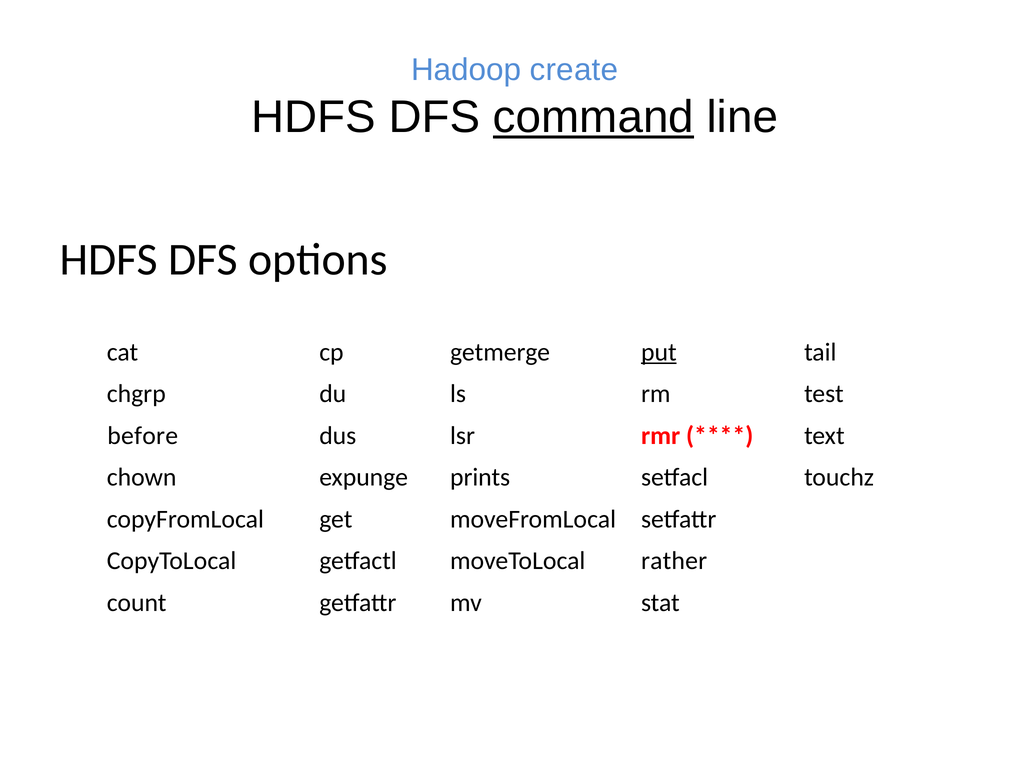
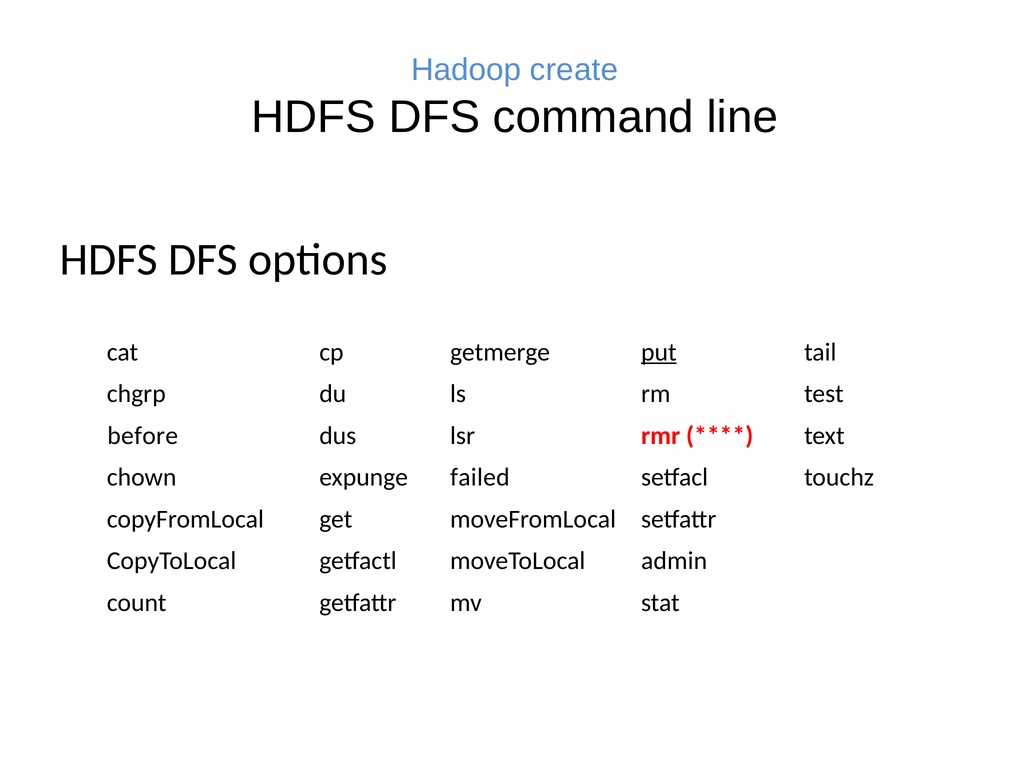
command underline: present -> none
prints: prints -> failed
rather: rather -> admin
